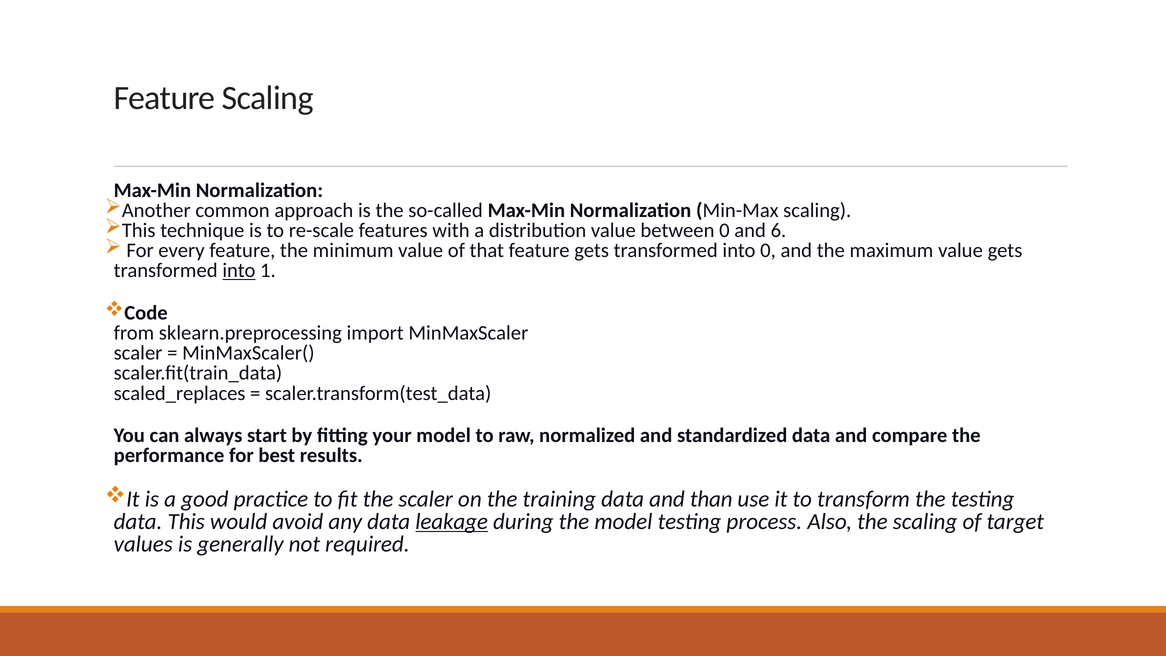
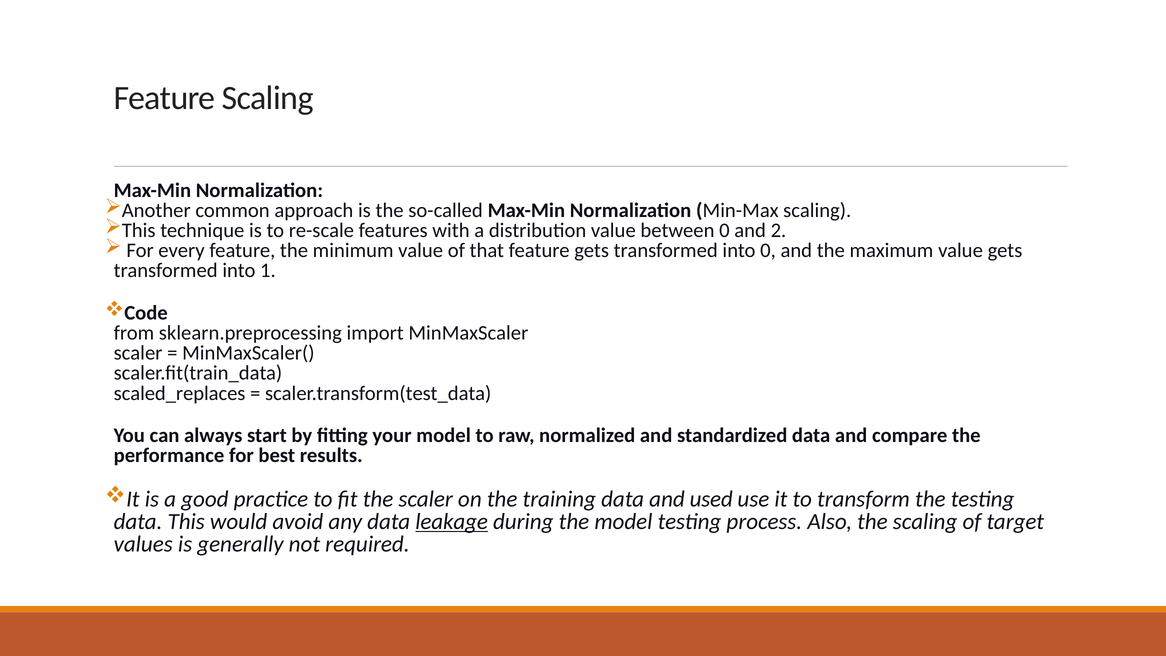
6: 6 -> 2
into at (239, 270) underline: present -> none
than: than -> used
